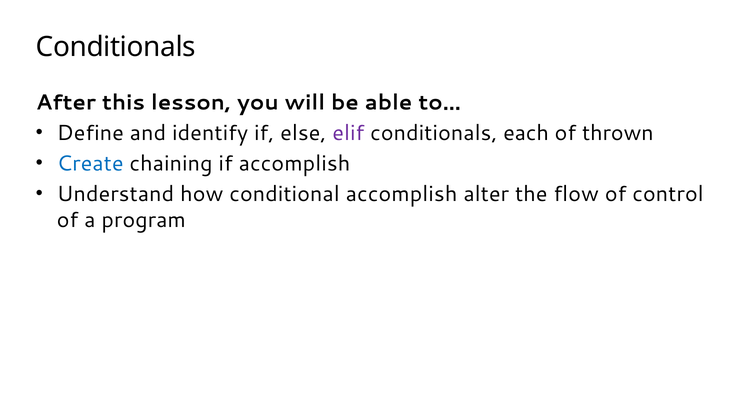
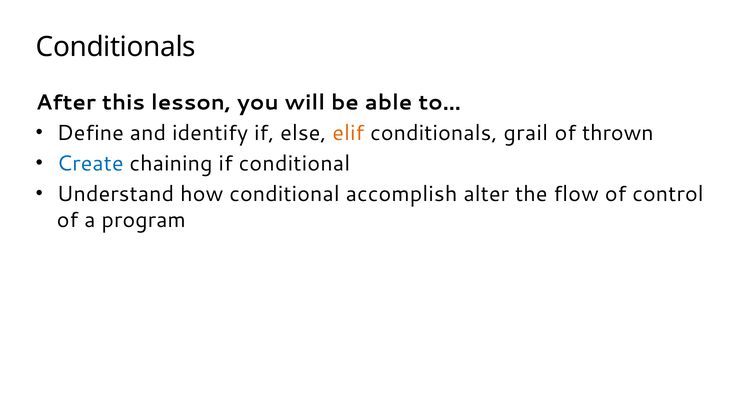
elif colour: purple -> orange
each: each -> grail
if accomplish: accomplish -> conditional
